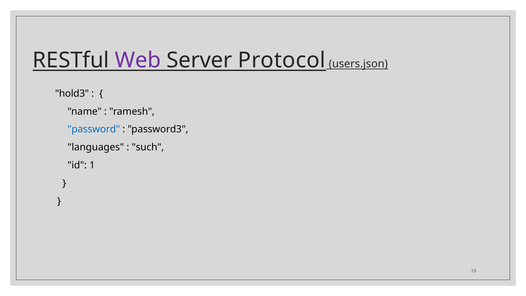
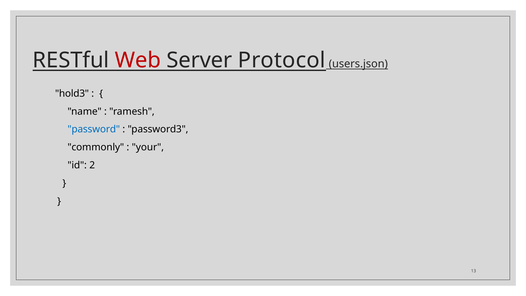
Web colour: purple -> red
languages: languages -> commonly
such: such -> your
1: 1 -> 2
